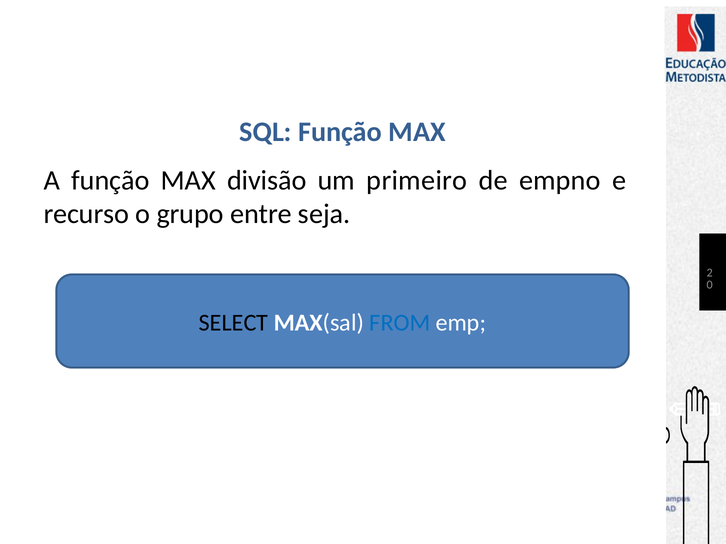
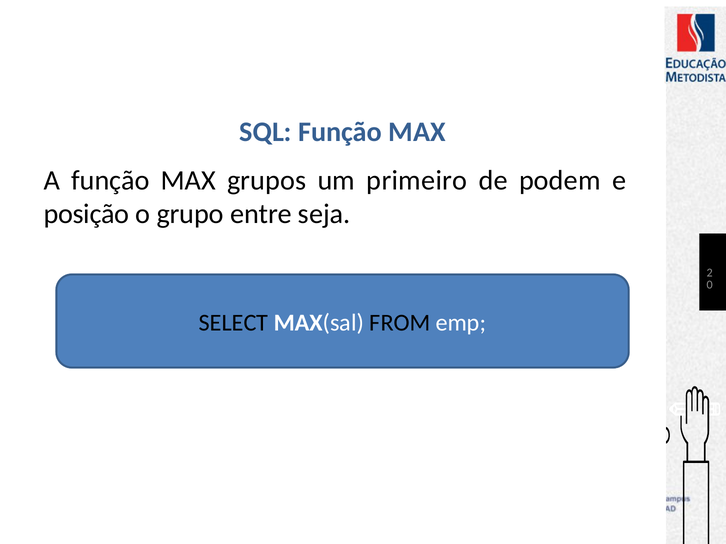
divisão: divisão -> grupos
empno: empno -> podem
recurso: recurso -> posição
FROM colour: blue -> black
